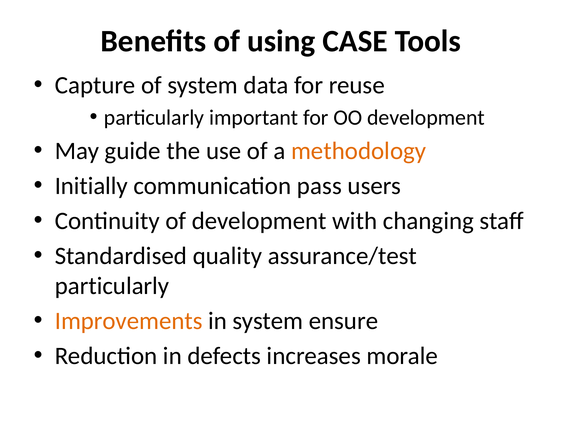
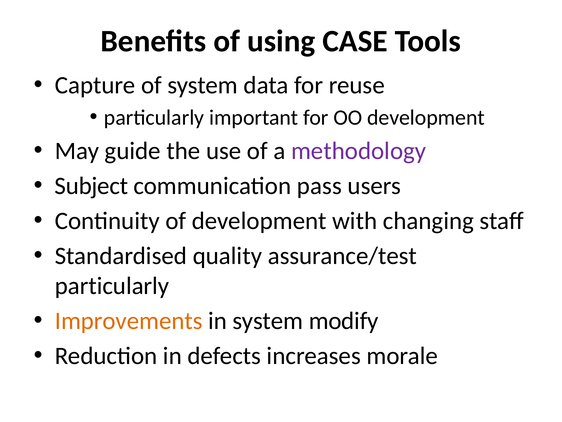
methodology colour: orange -> purple
Initially: Initially -> Subject
ensure: ensure -> modify
